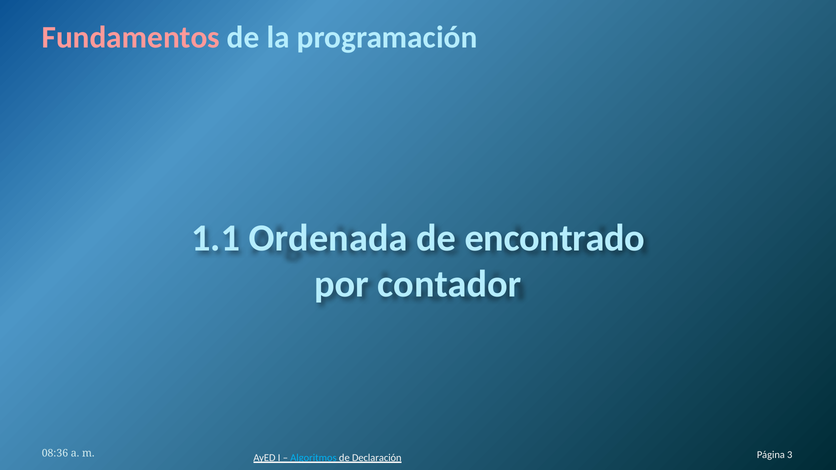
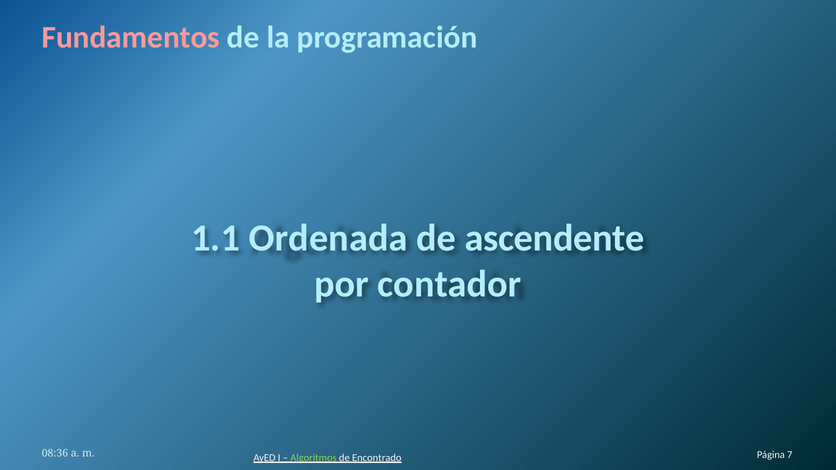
encontrado: encontrado -> ascendente
Algoritmos colour: light blue -> light green
Declaración: Declaración -> Encontrado
3: 3 -> 7
